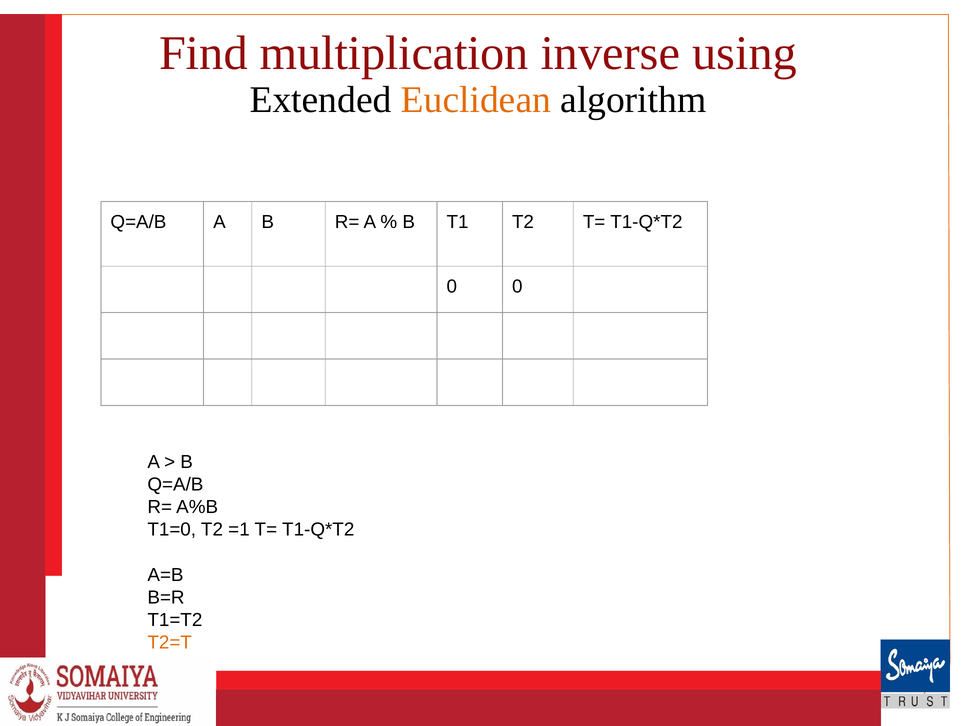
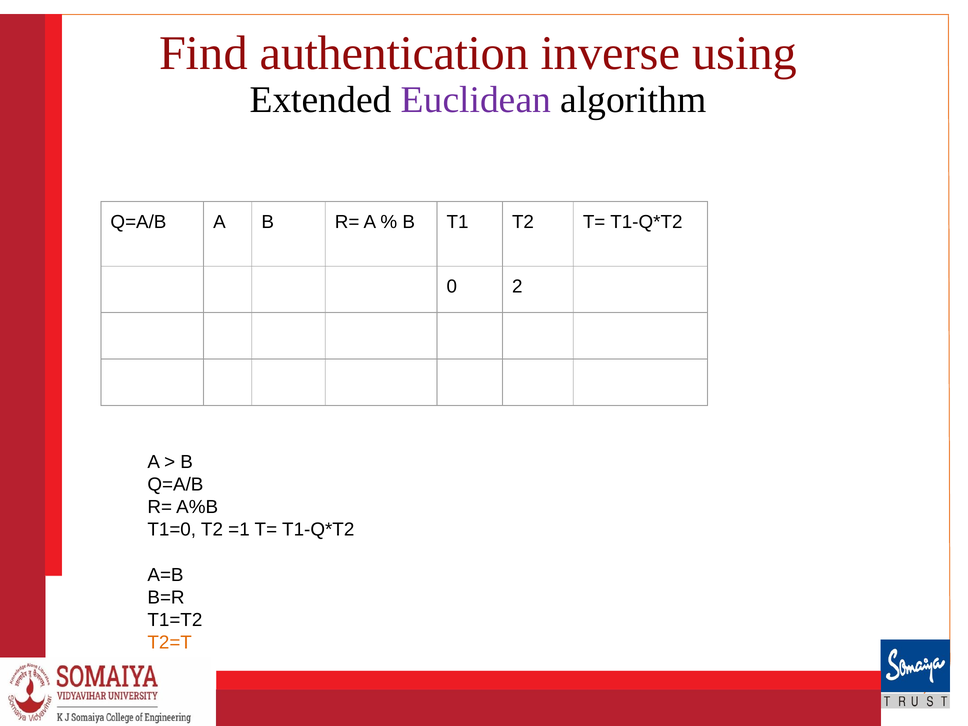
multiplication: multiplication -> authentication
Euclidean colour: orange -> purple
0 0: 0 -> 2
